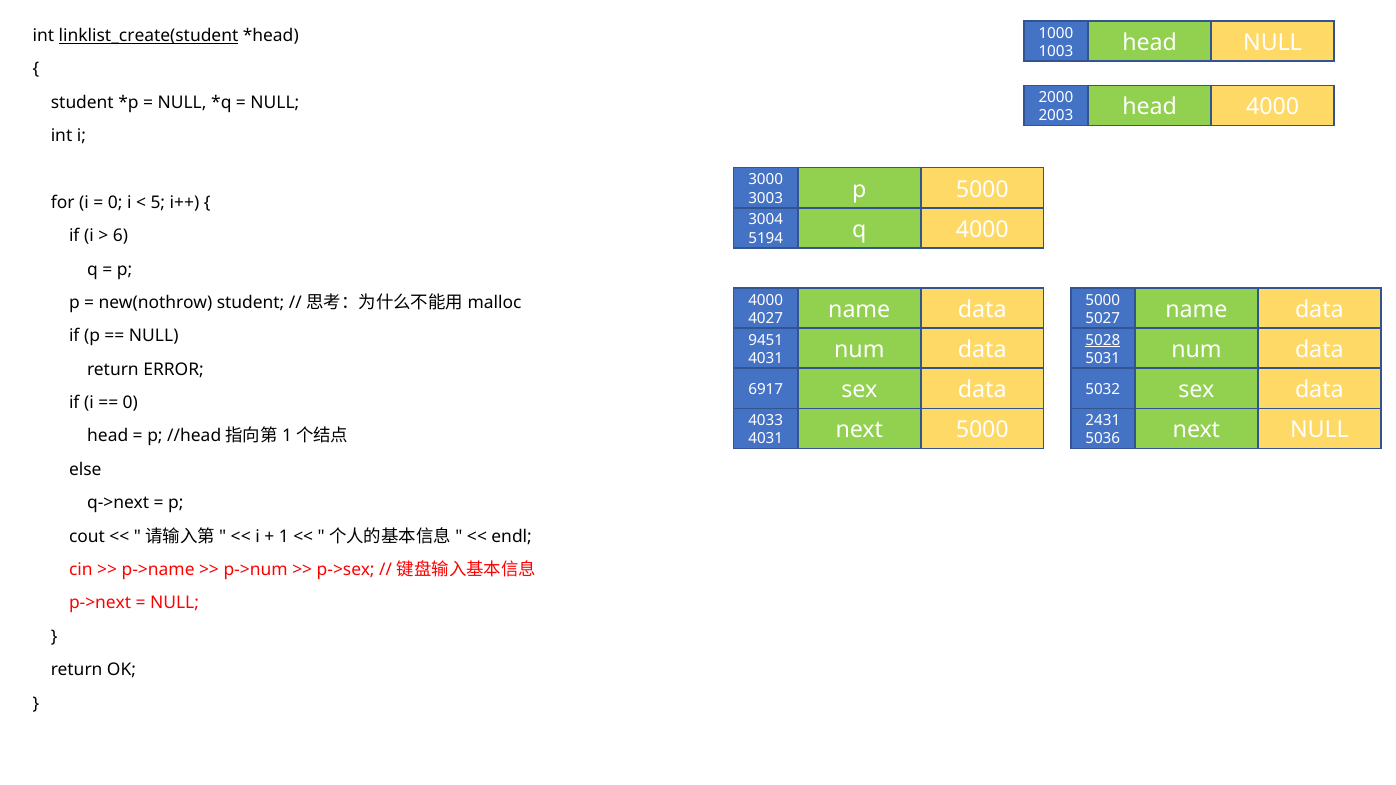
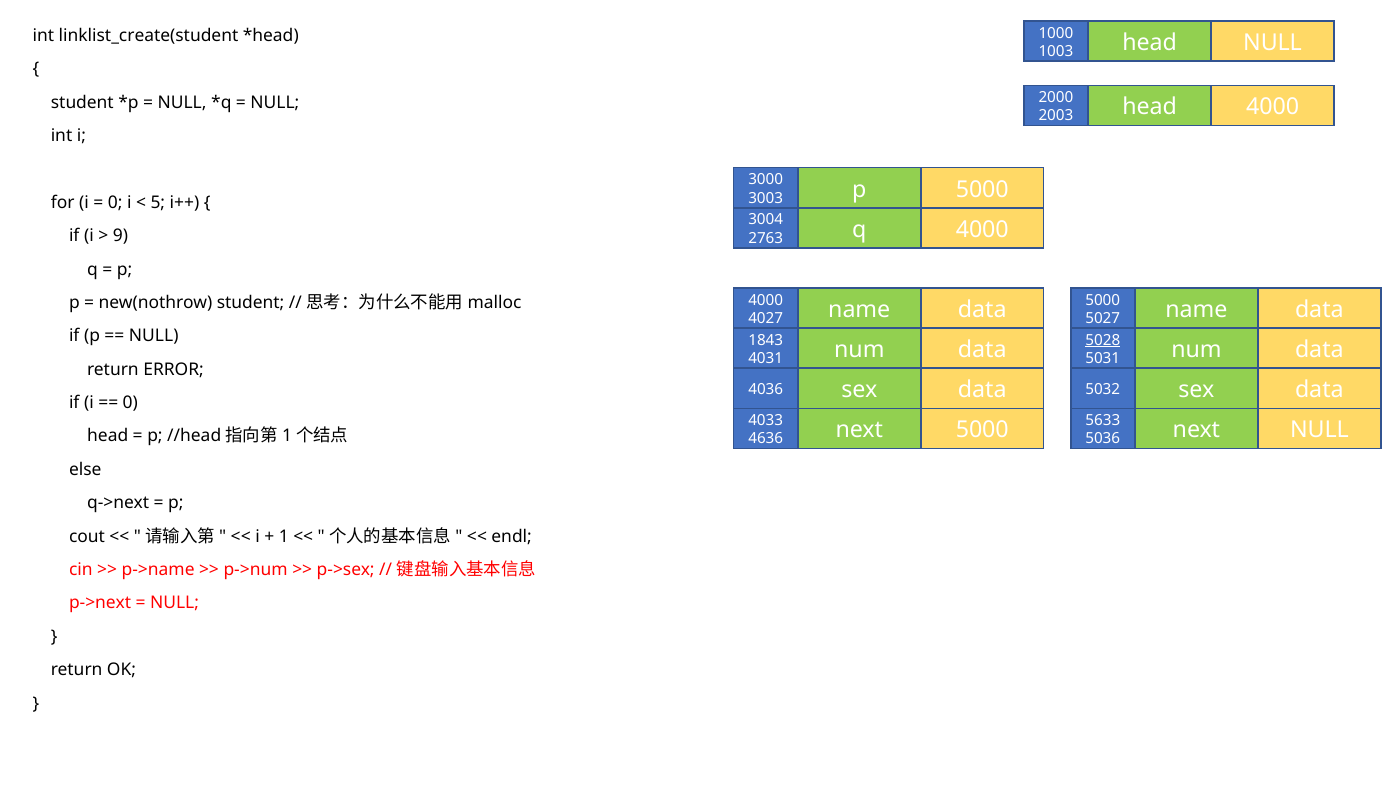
linklist_create(student underline: present -> none
6: 6 -> 9
5194: 5194 -> 2763
9451: 9451 -> 1843
6917: 6917 -> 4036
2431: 2431 -> 5633
4031 at (766, 439): 4031 -> 4636
